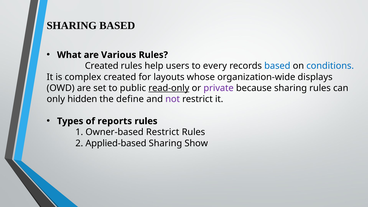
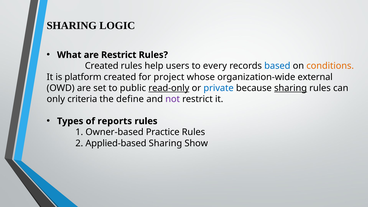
SHARING BASED: BASED -> LOGIC
are Various: Various -> Restrict
conditions colour: blue -> orange
complex: complex -> platform
layouts: layouts -> project
displays: displays -> external
private colour: purple -> blue
sharing at (291, 88) underline: none -> present
hidden: hidden -> criteria
Owner-based Restrict: Restrict -> Practice
